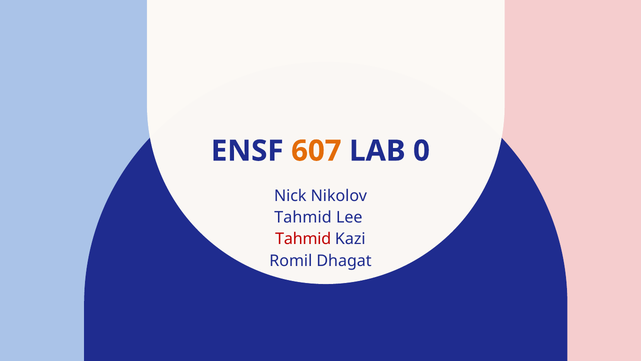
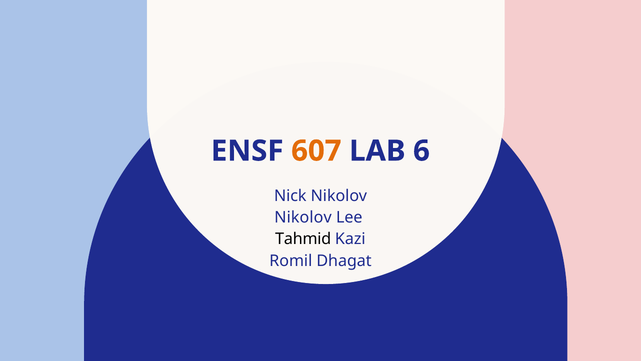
0: 0 -> 6
Tahmid at (303, 217): Tahmid -> Nikolov
Tahmid at (303, 239) colour: red -> black
